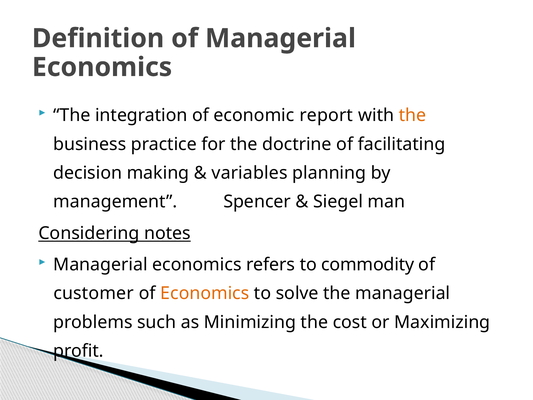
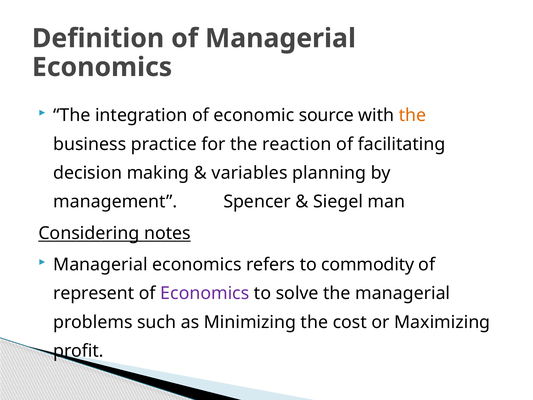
report: report -> source
doctrine: doctrine -> reaction
customer: customer -> represent
Economics at (205, 293) colour: orange -> purple
